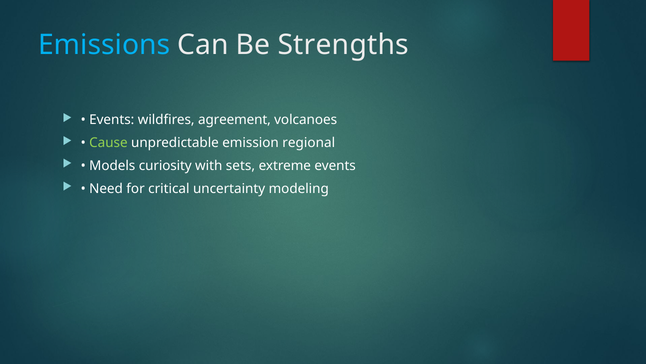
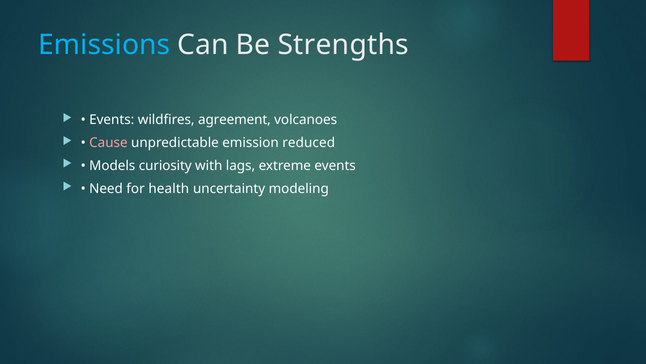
Cause colour: light green -> pink
regional: regional -> reduced
sets: sets -> lags
critical: critical -> health
